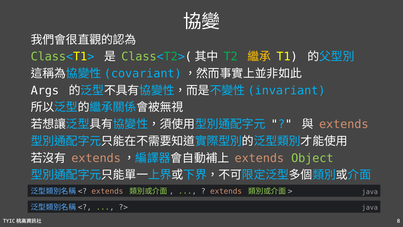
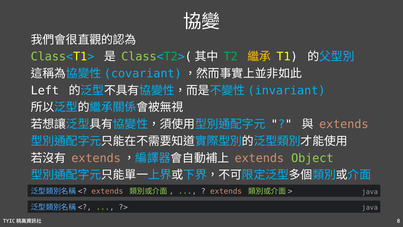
Args: Args -> Left
